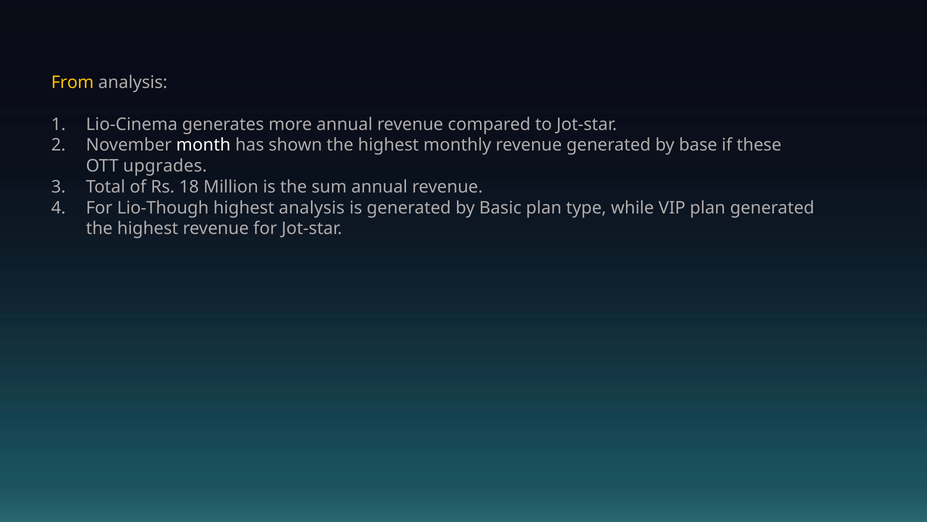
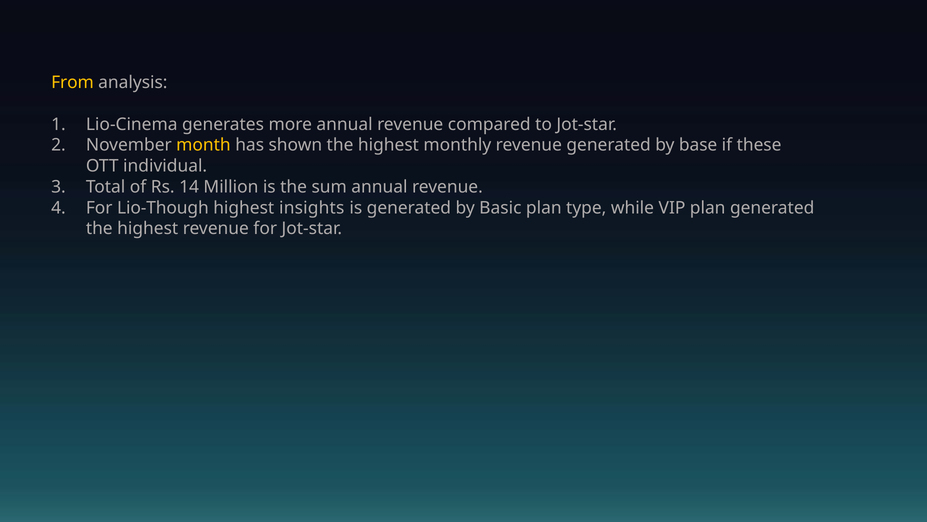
month colour: white -> yellow
upgrades: upgrades -> individual
18: 18 -> 14
highest analysis: analysis -> insights
